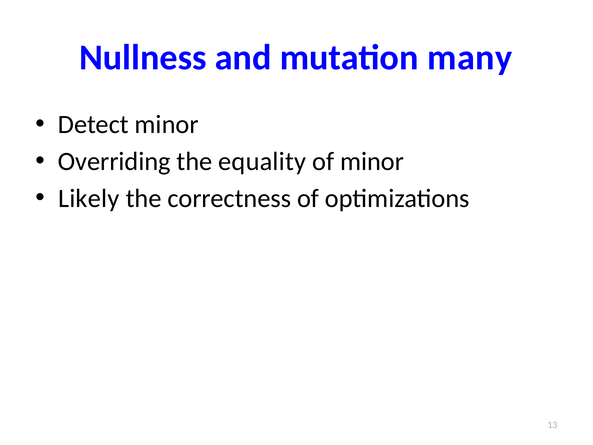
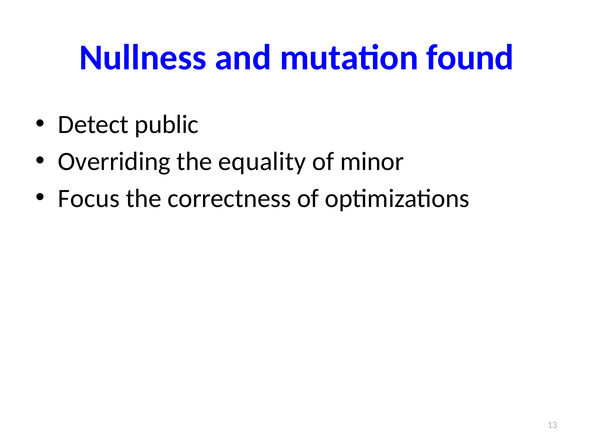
many: many -> found
Detect minor: minor -> public
Likely: Likely -> Focus
